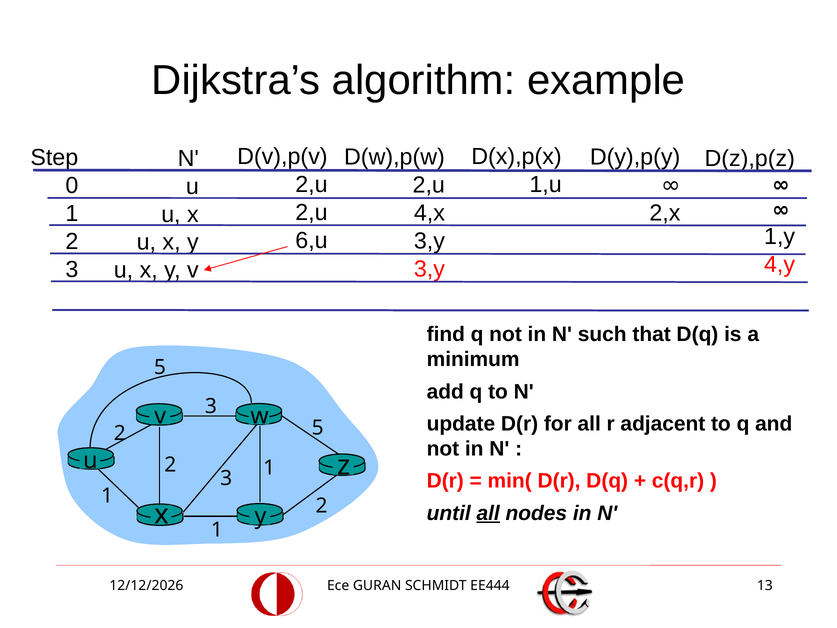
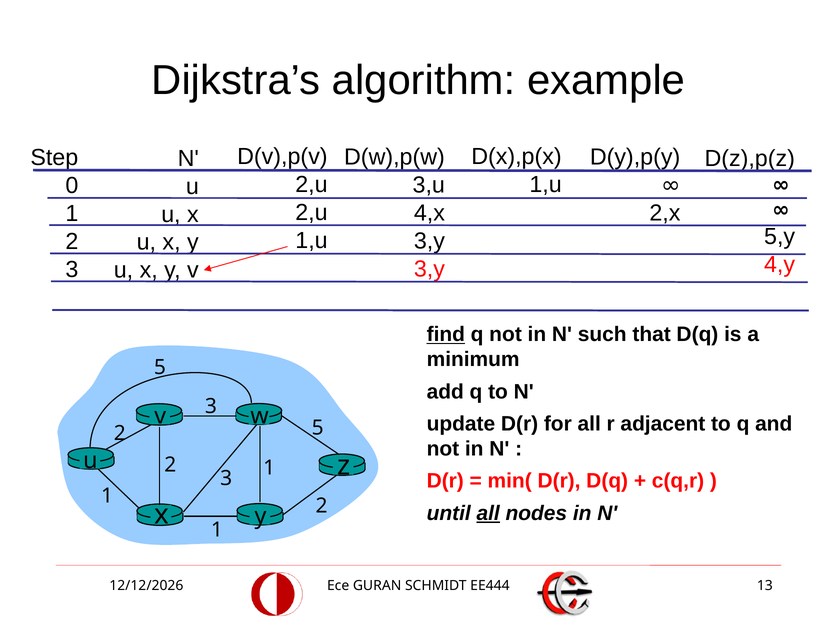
2,u at (429, 185): 2,u -> 3,u
1,y: 1,y -> 5,y
6,u at (312, 240): 6,u -> 1,u
find underline: none -> present
